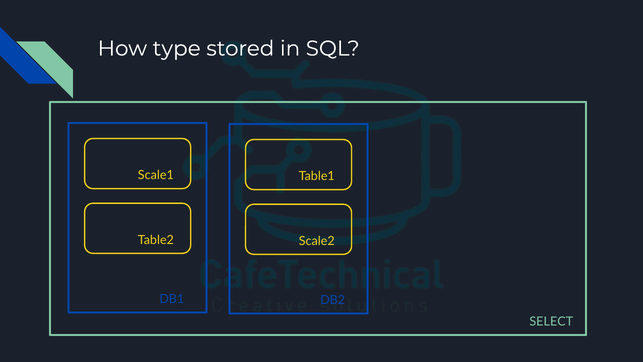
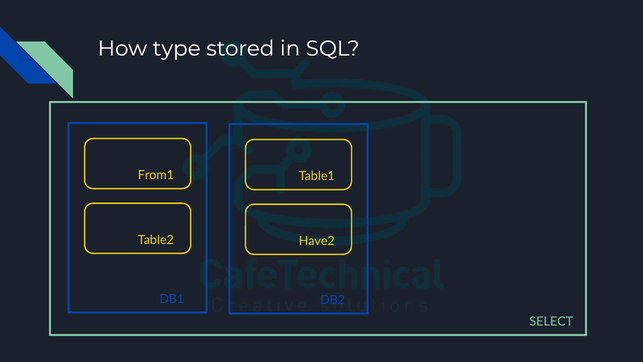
Scale1: Scale1 -> From1
Scale2: Scale2 -> Have2
